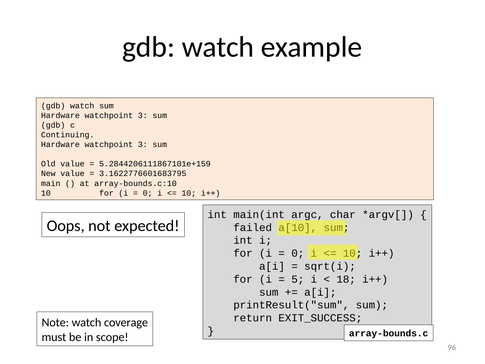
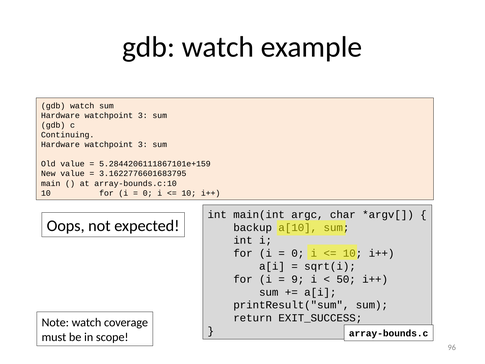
failed: failed -> backup
5: 5 -> 9
18: 18 -> 50
